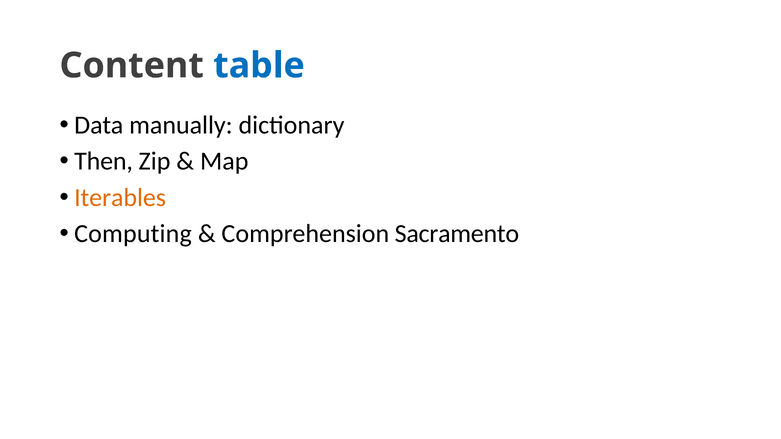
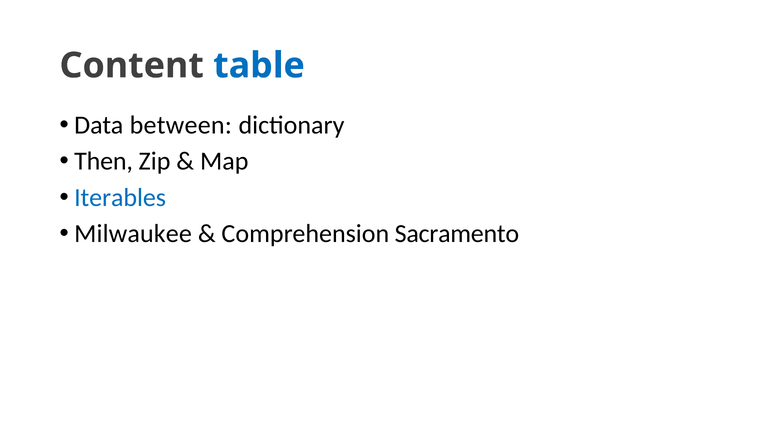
manually: manually -> between
Iterables colour: orange -> blue
Computing: Computing -> Milwaukee
